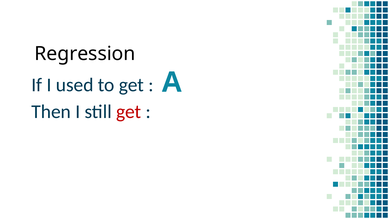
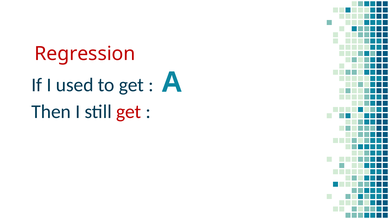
Regression colour: black -> red
